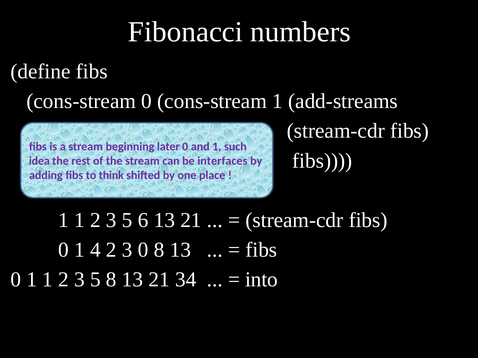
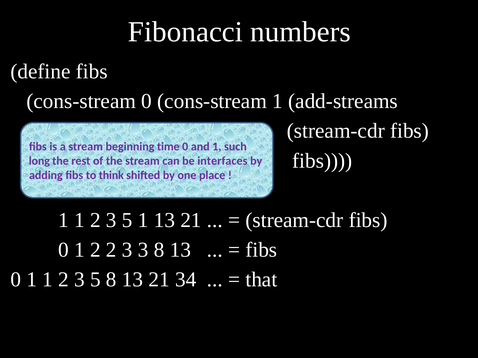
later: later -> time
idea: idea -> long
5 6: 6 -> 1
0 1 4: 4 -> 2
3 0: 0 -> 3
into: into -> that
